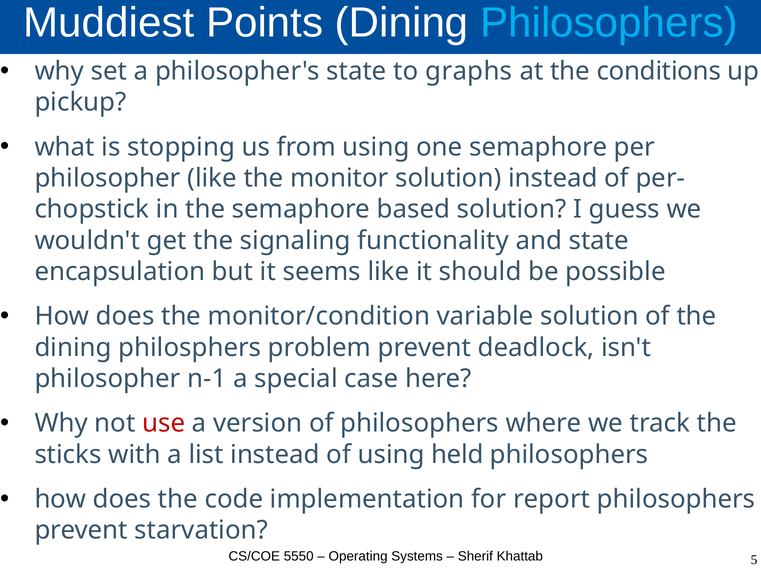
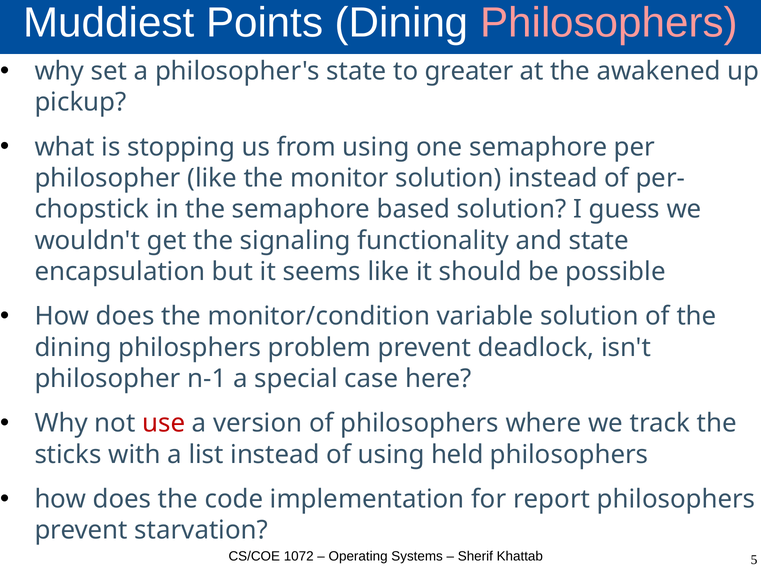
Philosophers at (609, 23) colour: light blue -> pink
graphs: graphs -> greater
conditions: conditions -> awakened
5550: 5550 -> 1072
